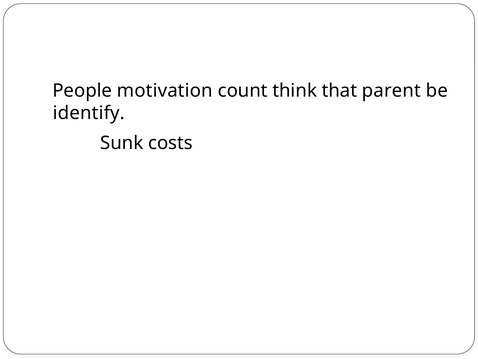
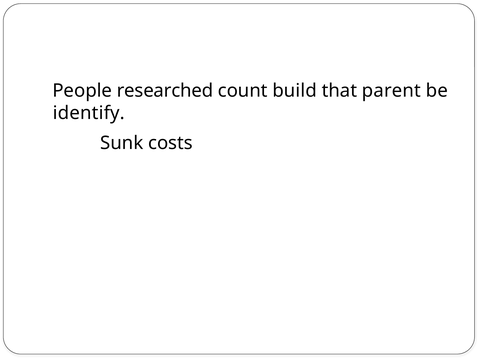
motivation: motivation -> researched
think: think -> build
